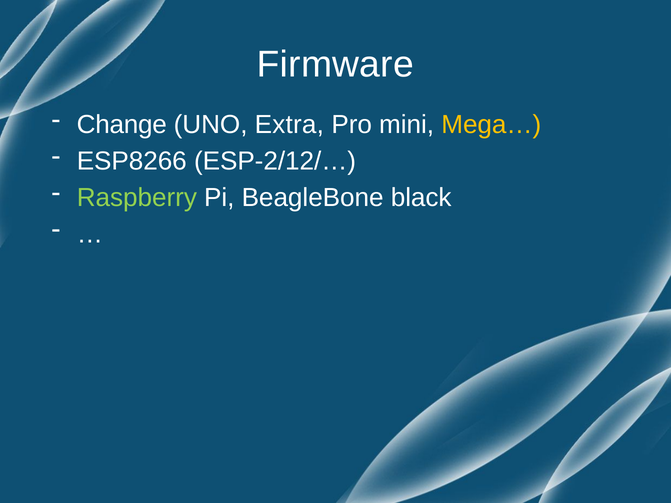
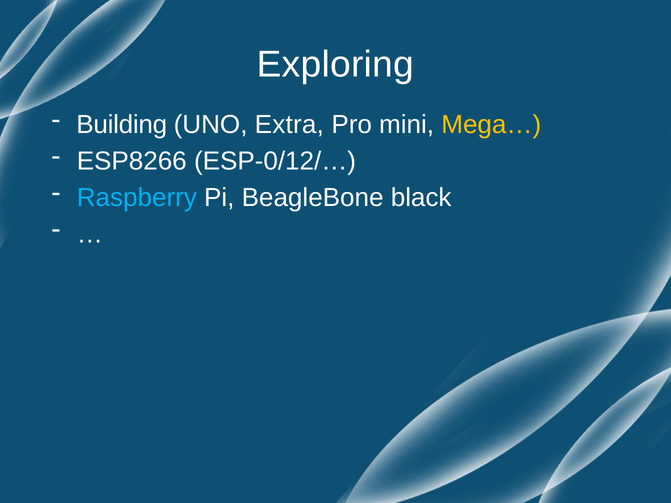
Firmware: Firmware -> Exploring
Change: Change -> Building
ESP-2/12/…: ESP-2/12/… -> ESP-0/12/…
Raspberry colour: light green -> light blue
